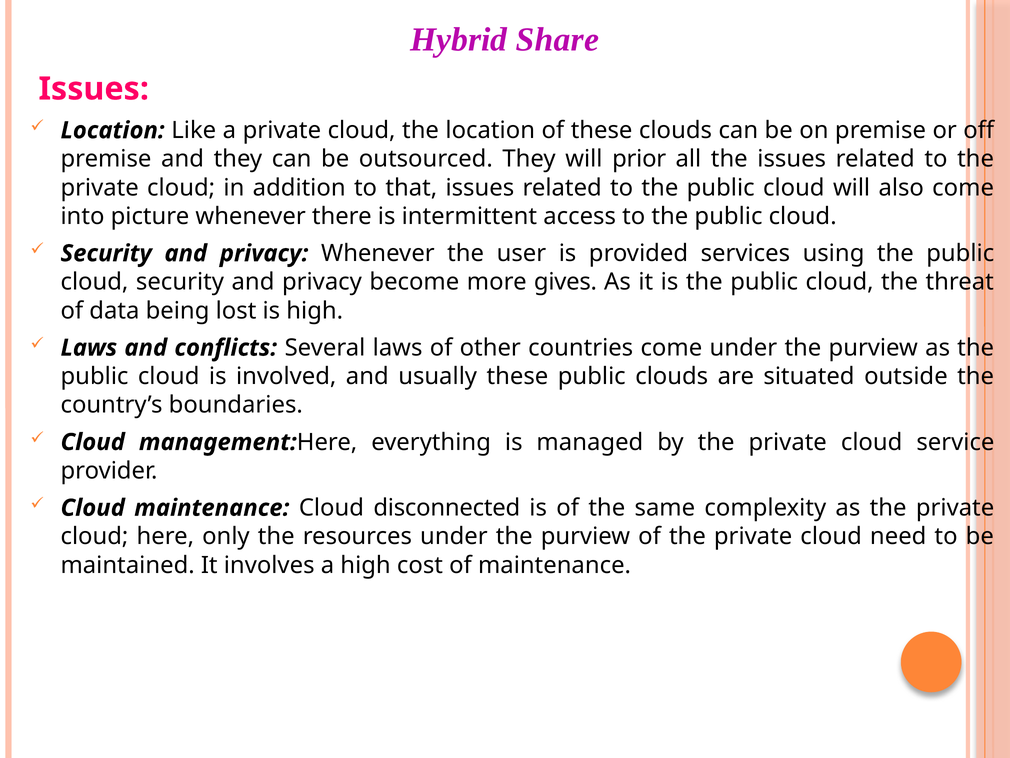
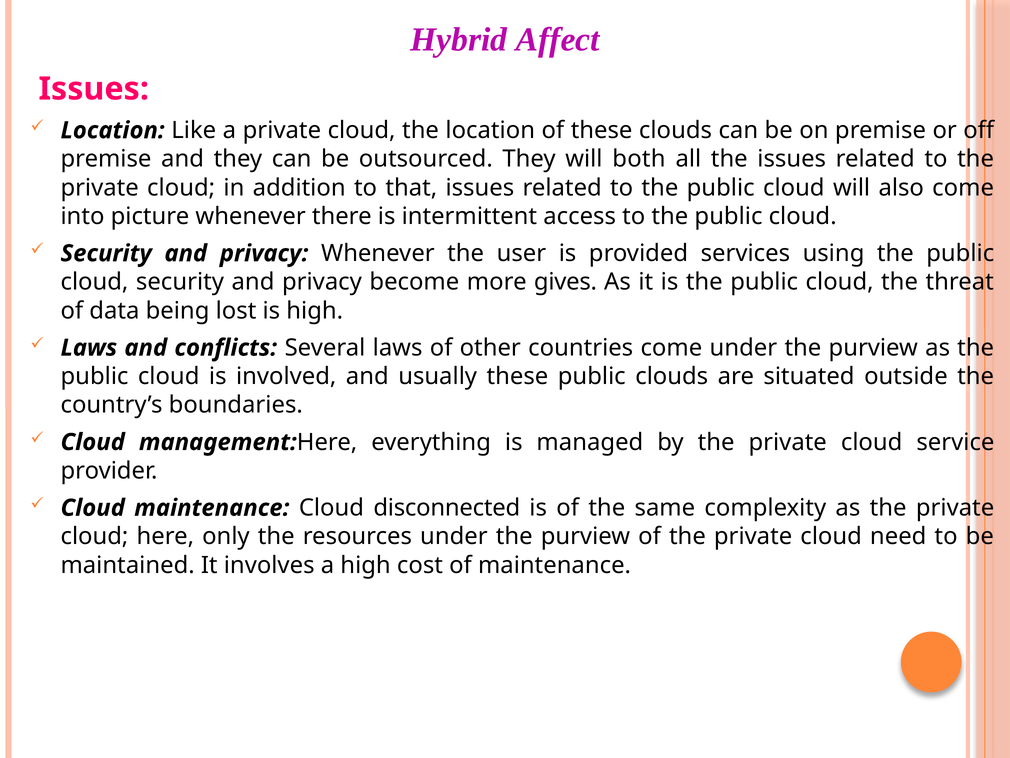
Share: Share -> Affect
prior: prior -> both
